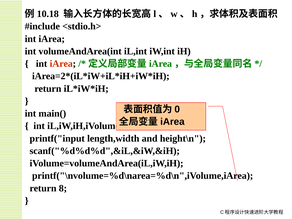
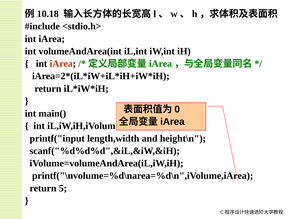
8: 8 -> 5
